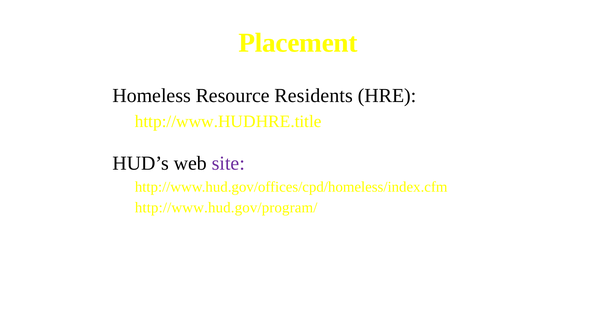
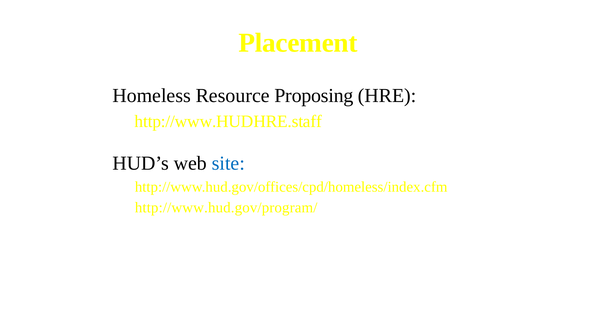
Residents: Residents -> Proposing
http://www.HUDHRE.title: http://www.HUDHRE.title -> http://www.HUDHRE.staff
site colour: purple -> blue
